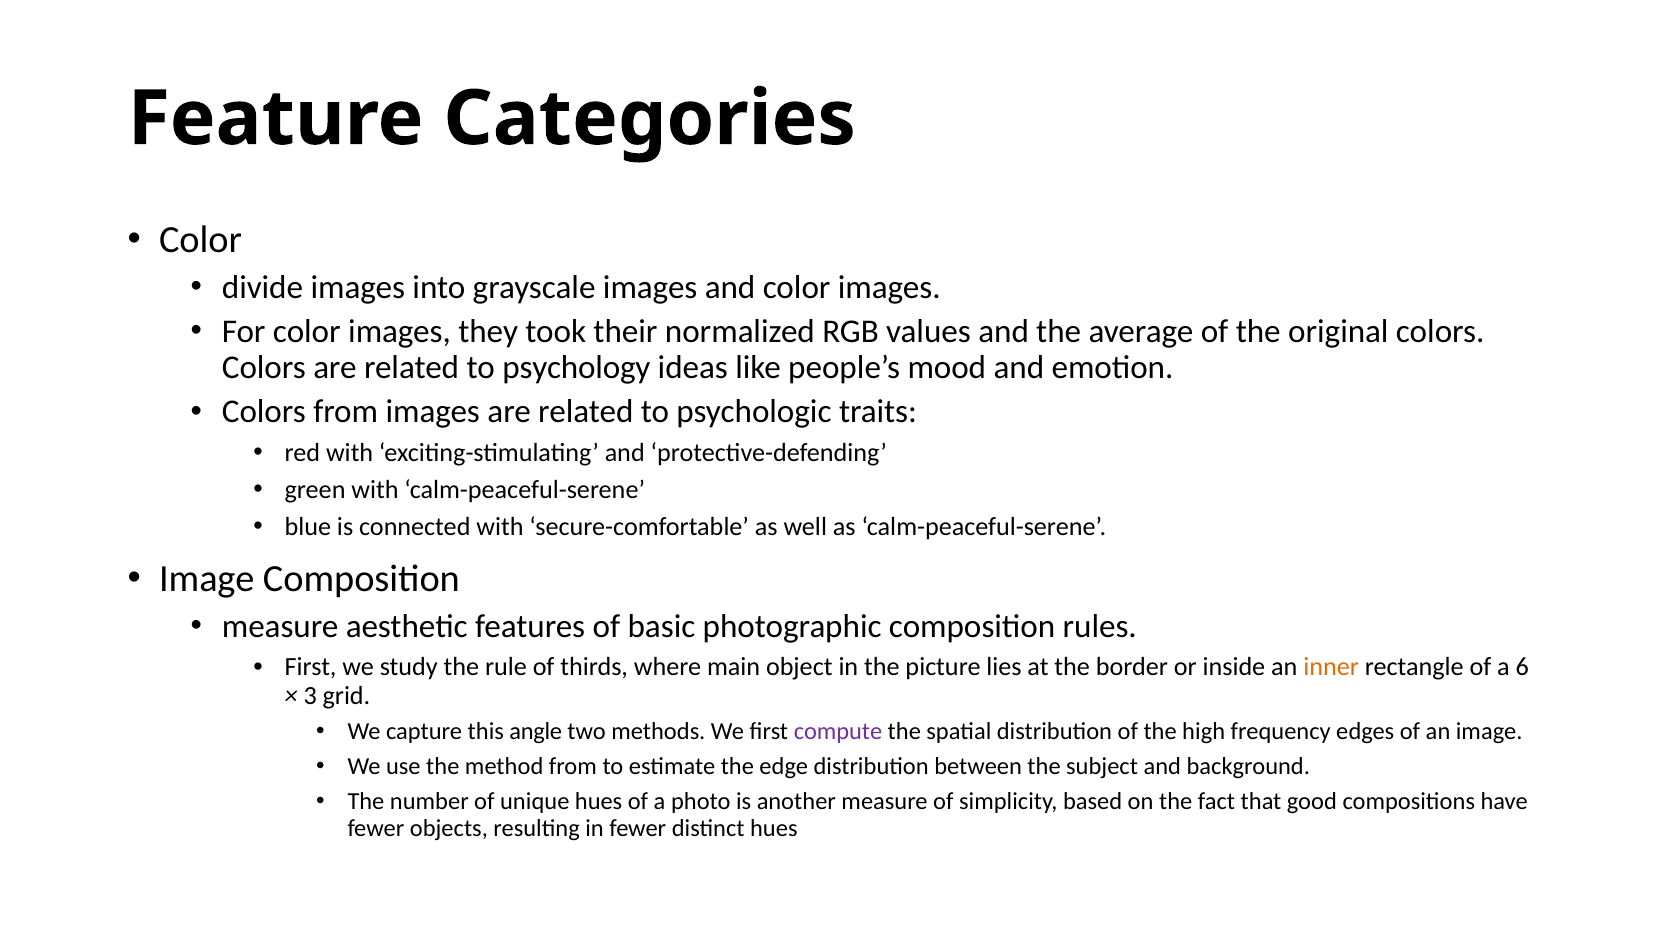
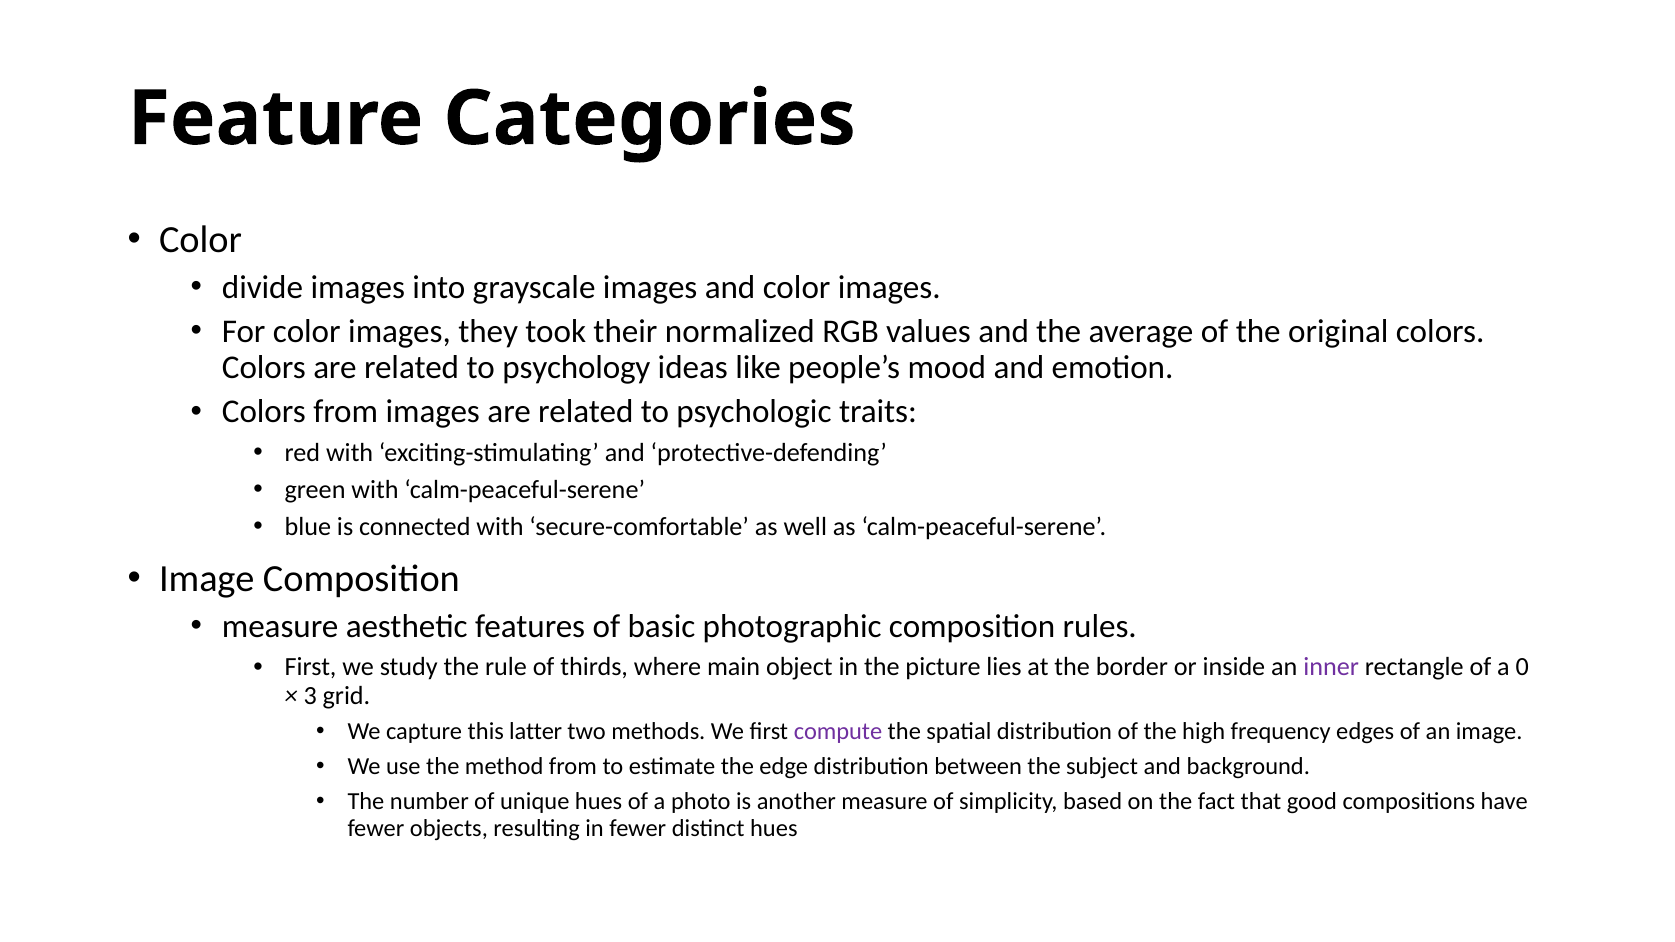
inner colour: orange -> purple
6: 6 -> 0
angle: angle -> latter
